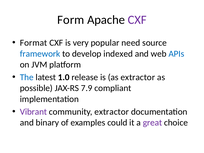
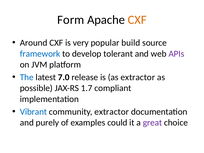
CXF at (137, 20) colour: purple -> orange
Format: Format -> Around
need: need -> build
indexed: indexed -> tolerant
APIs colour: blue -> purple
1.0: 1.0 -> 7.0
7.9: 7.9 -> 1.7
Vibrant colour: purple -> blue
binary: binary -> purely
